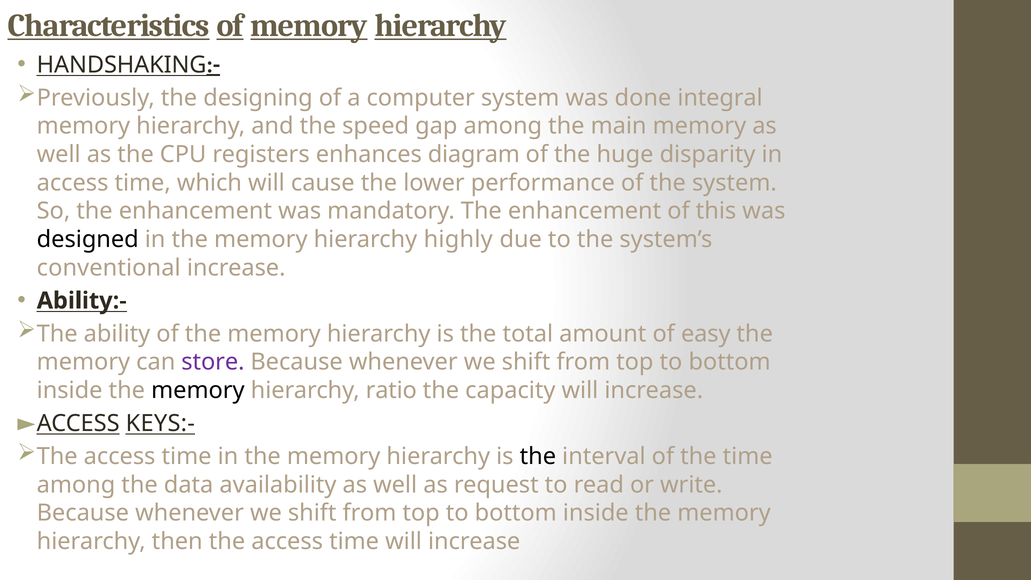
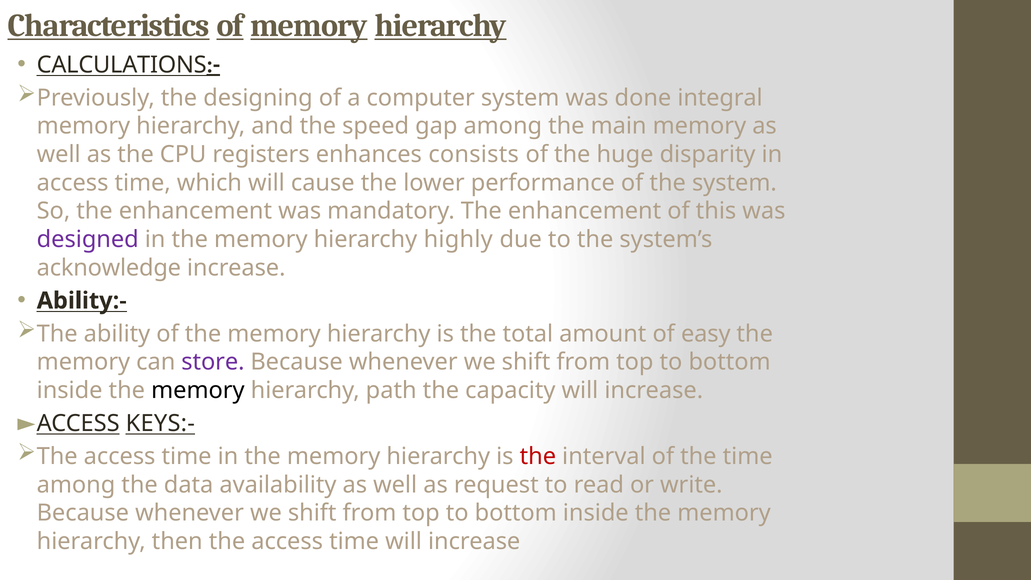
HANDSHAKING: HANDSHAKING -> CALCULATIONS
diagram: diagram -> consists
designed colour: black -> purple
conventional: conventional -> acknowledge
ratio: ratio -> path
the at (538, 456) colour: black -> red
